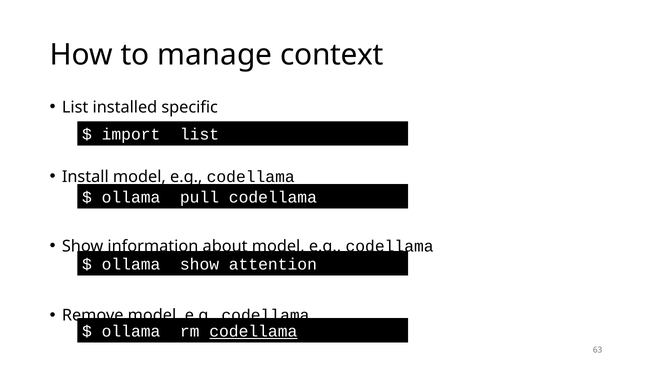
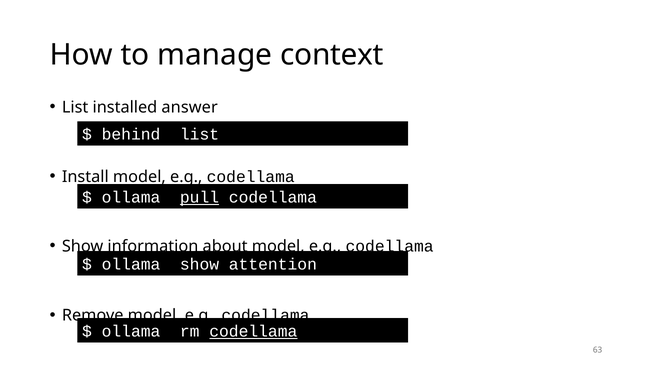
specific: specific -> answer
import: import -> behind
pull underline: none -> present
